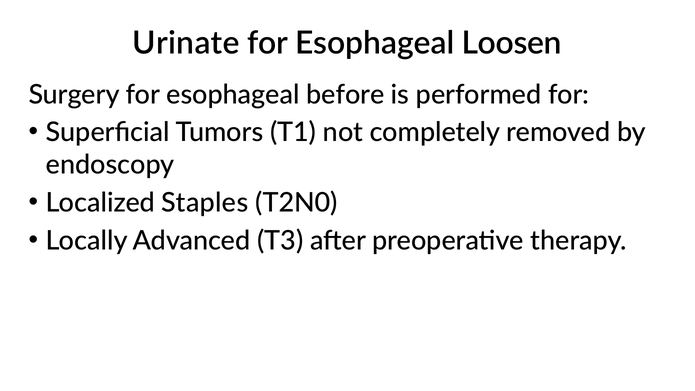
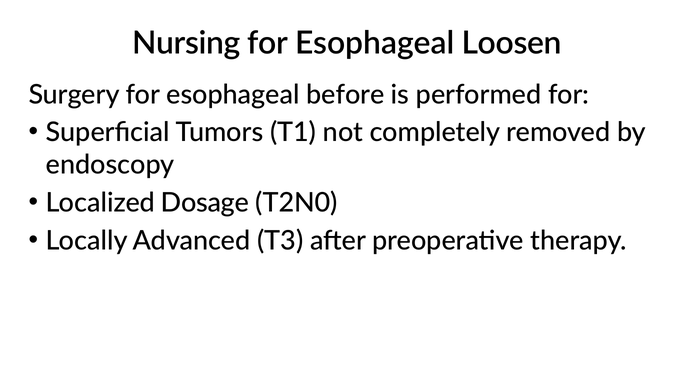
Urinate: Urinate -> Nursing
Staples: Staples -> Dosage
